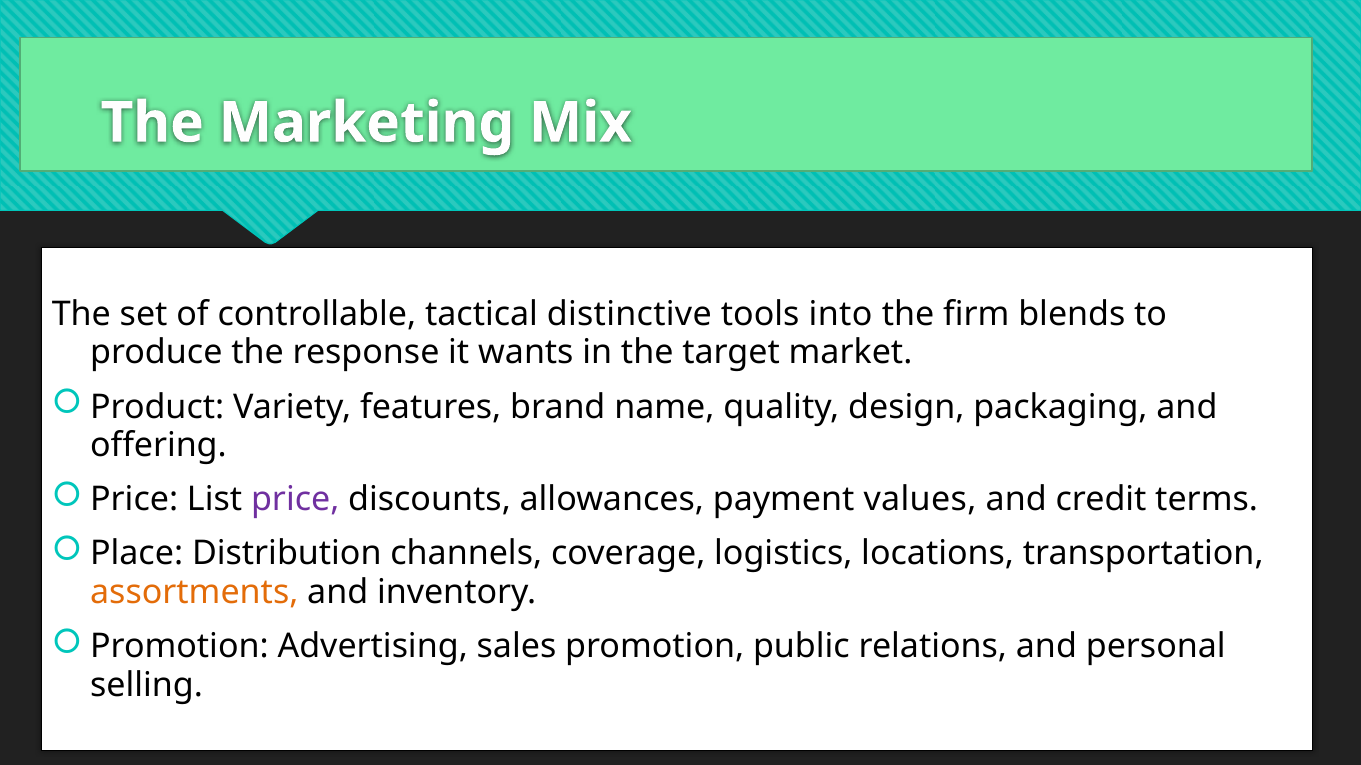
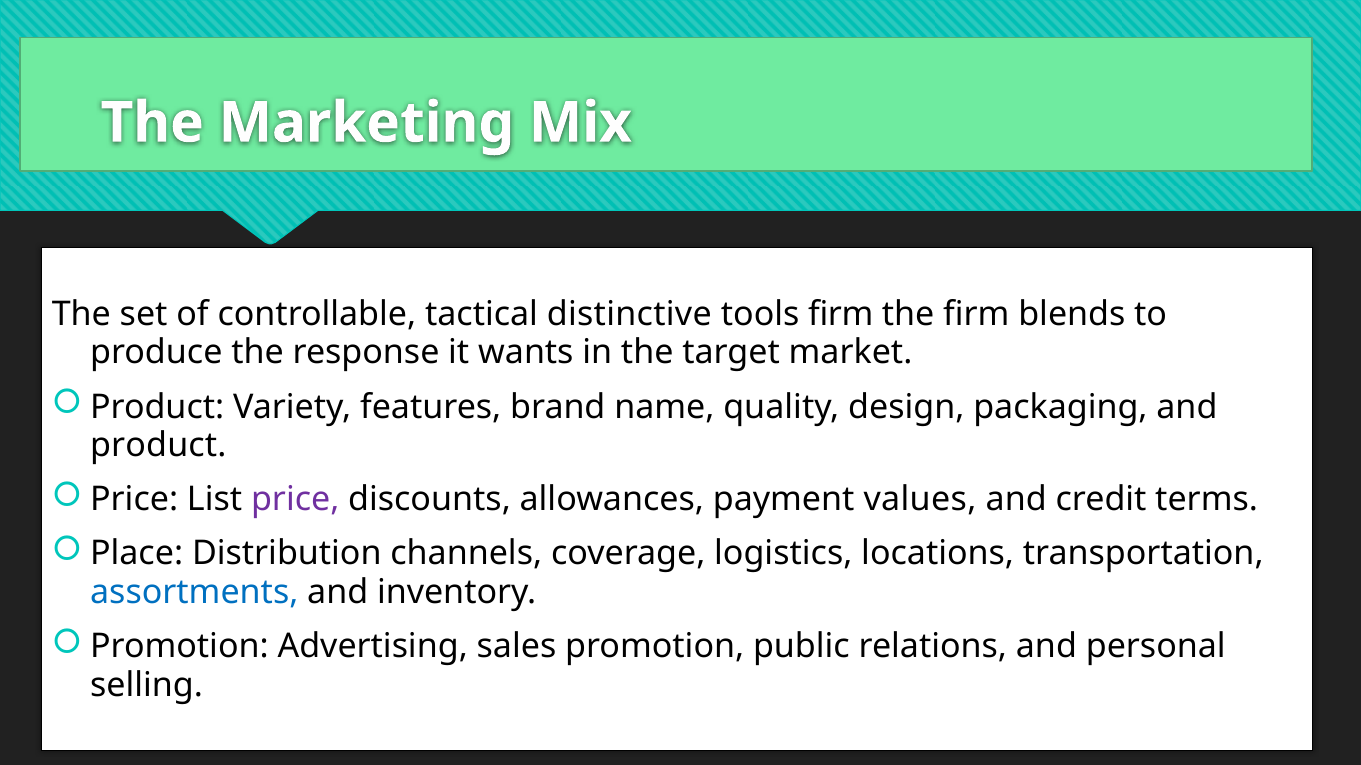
tools into: into -> firm
offering at (158, 446): offering -> product
assortments colour: orange -> blue
